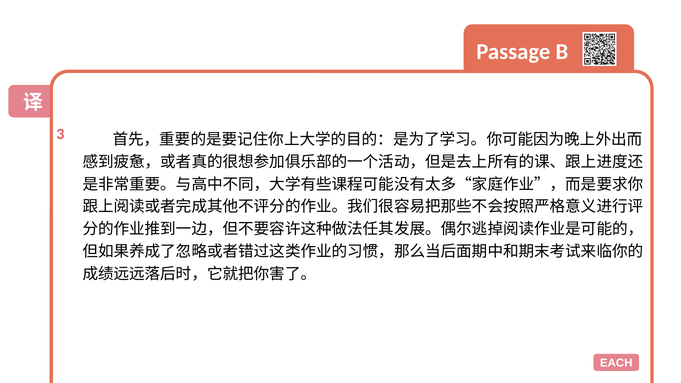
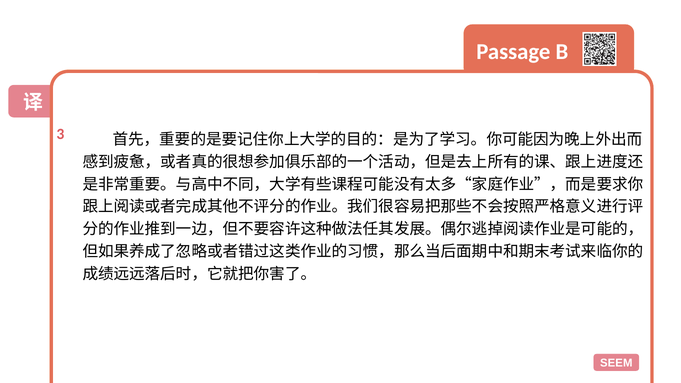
EACH: EACH -> SEEM
